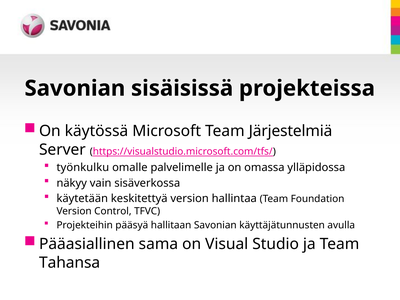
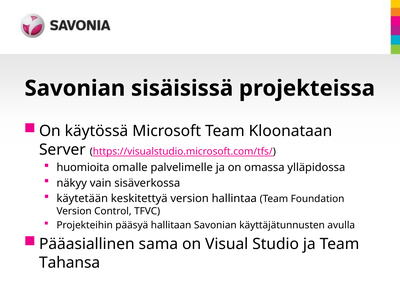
Järjestelmiä: Järjestelmiä -> Kloonataan
työnkulku: työnkulku -> huomioita
